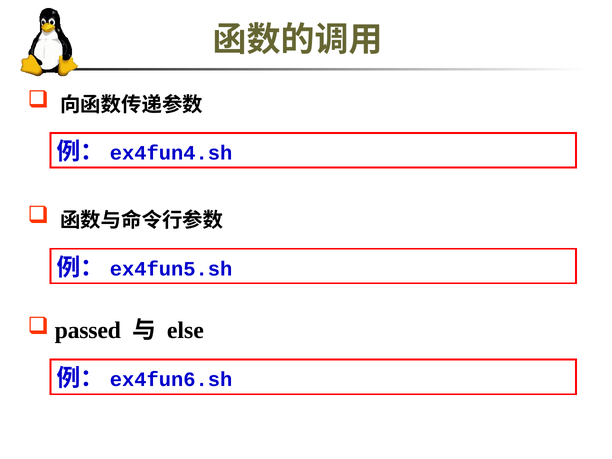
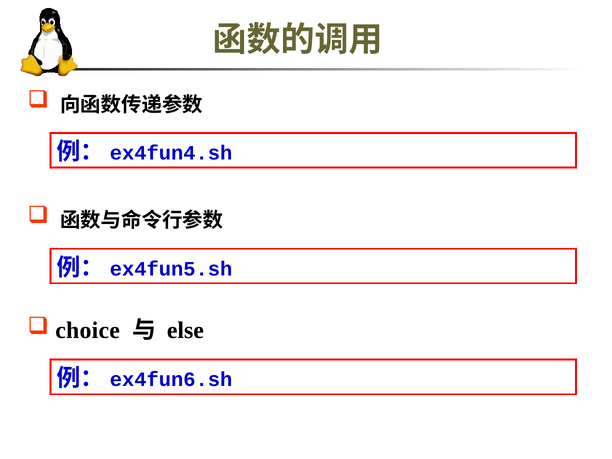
passed: passed -> choice
